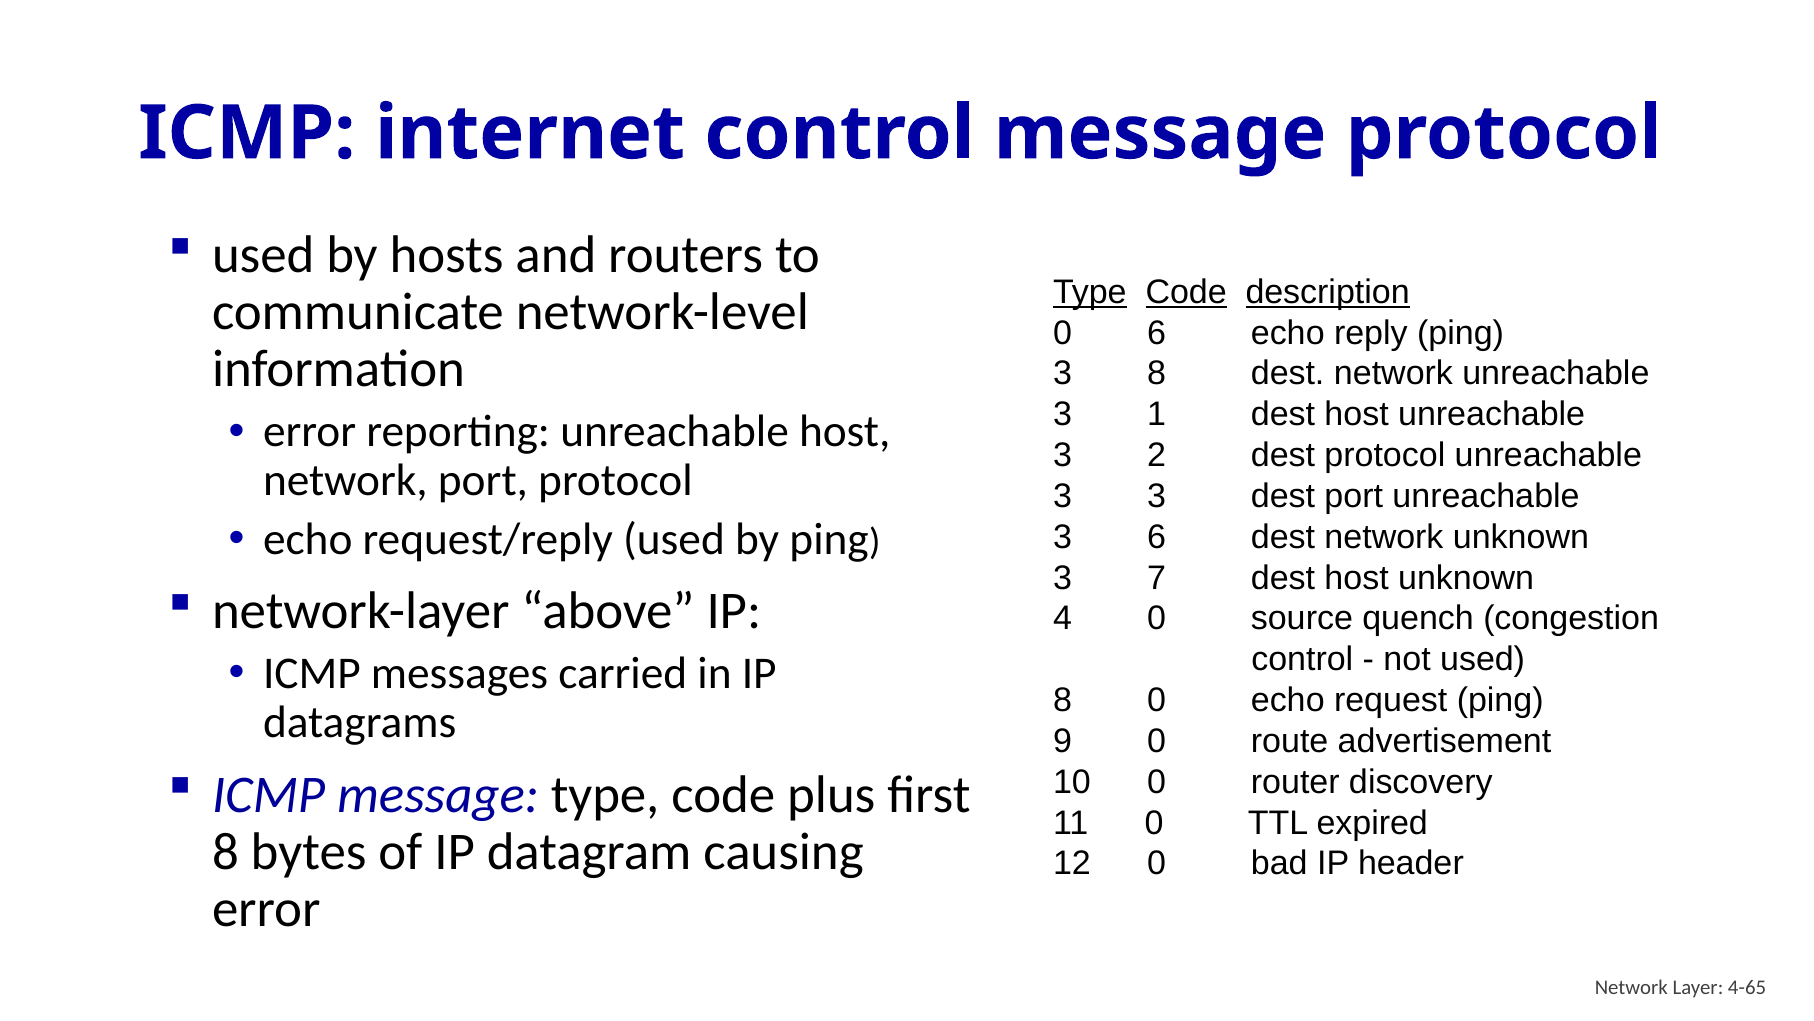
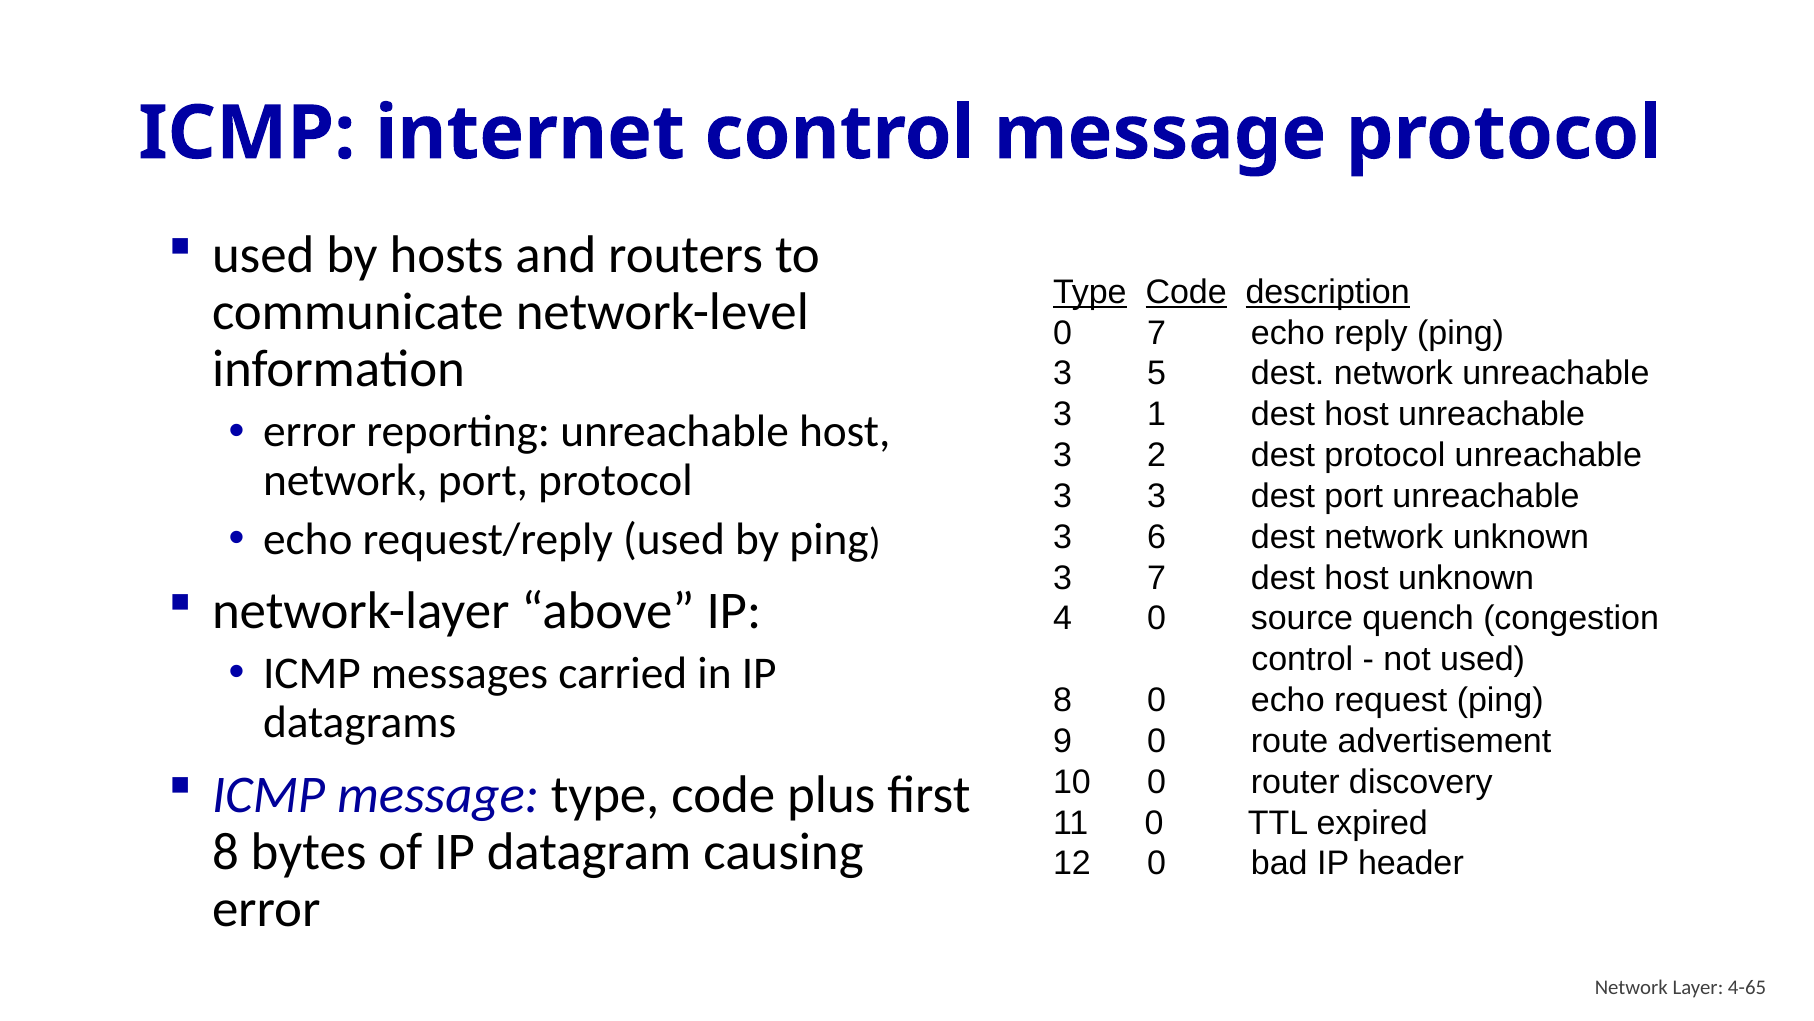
0 6: 6 -> 7
3 8: 8 -> 5
